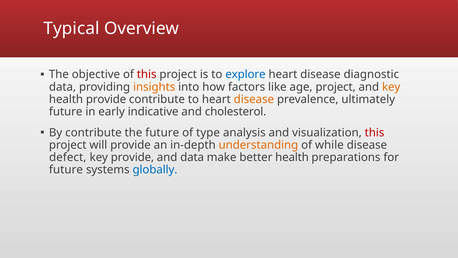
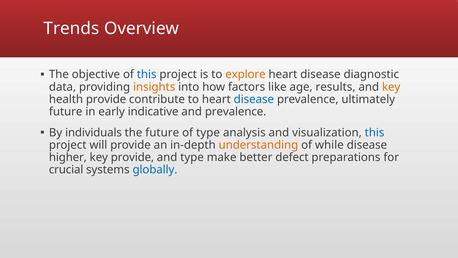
Typical: Typical -> Trends
this at (147, 74) colour: red -> blue
explore colour: blue -> orange
age project: project -> results
disease at (254, 99) colour: orange -> blue
and cholesterol: cholesterol -> prevalence
By contribute: contribute -> individuals
this at (375, 132) colour: red -> blue
defect: defect -> higher
and data: data -> type
better health: health -> defect
future at (66, 170): future -> crucial
